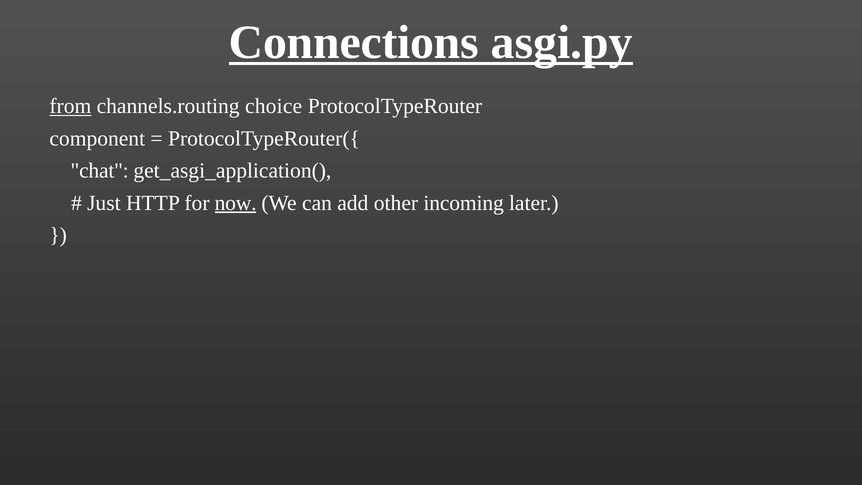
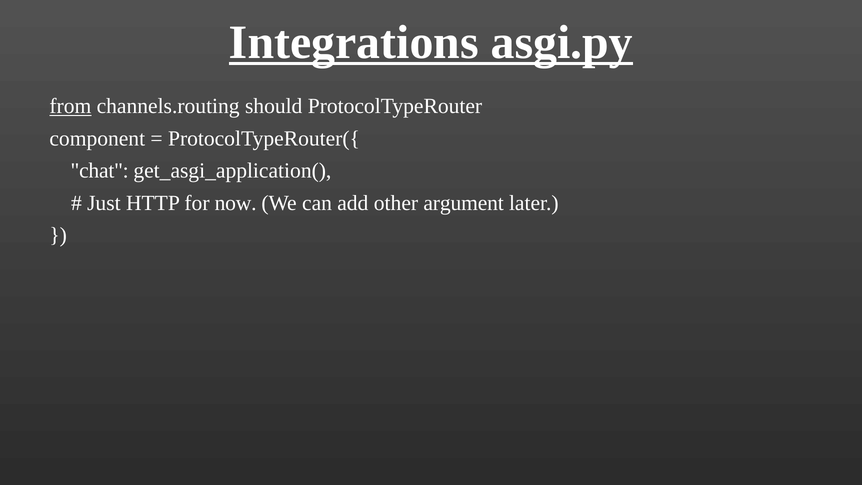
Connections: Connections -> Integrations
choice: choice -> should
now underline: present -> none
incoming: incoming -> argument
